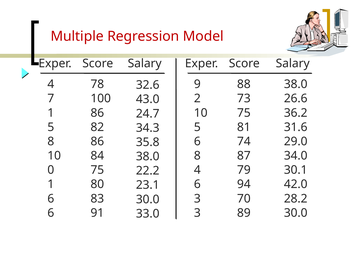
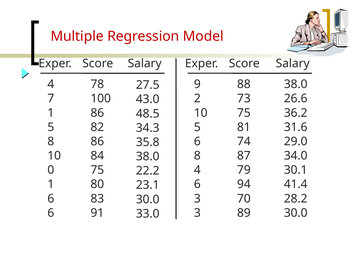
32.6: 32.6 -> 27.5
24.7: 24.7 -> 48.5
42.0: 42.0 -> 41.4
